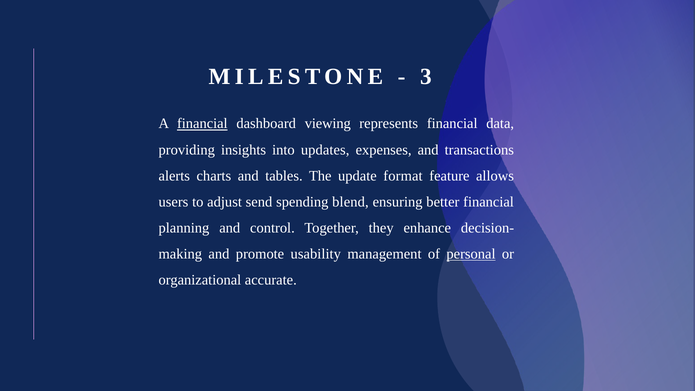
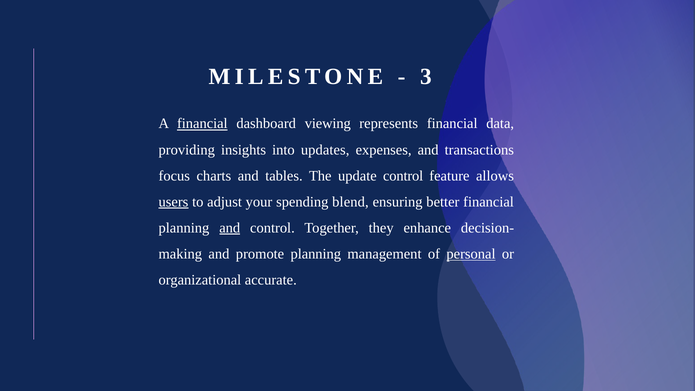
alerts: alerts -> focus
update format: format -> control
users underline: none -> present
send: send -> your
and at (230, 228) underline: none -> present
promote usability: usability -> planning
